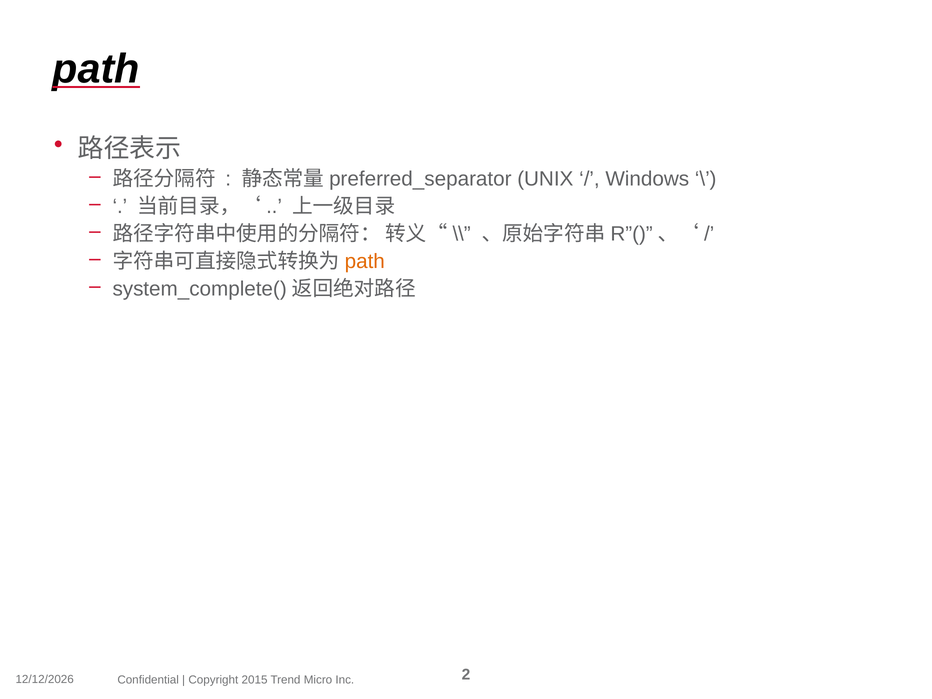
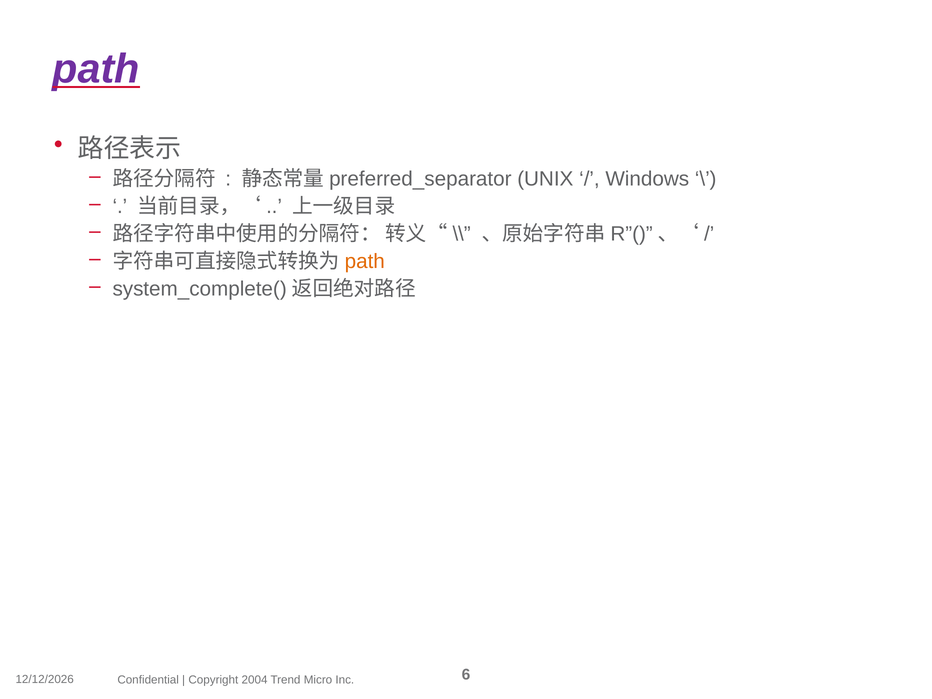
path at (96, 69) colour: black -> purple
2: 2 -> 6
2015: 2015 -> 2004
